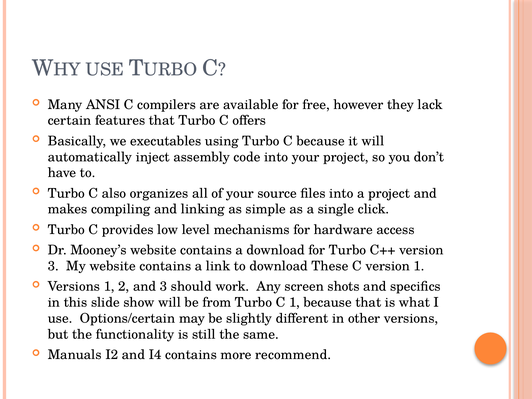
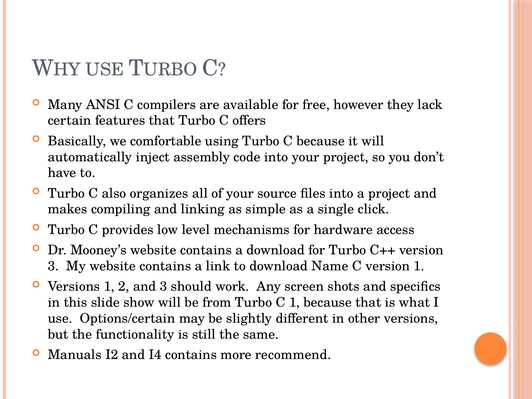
executables: executables -> comfortable
These: These -> Name
